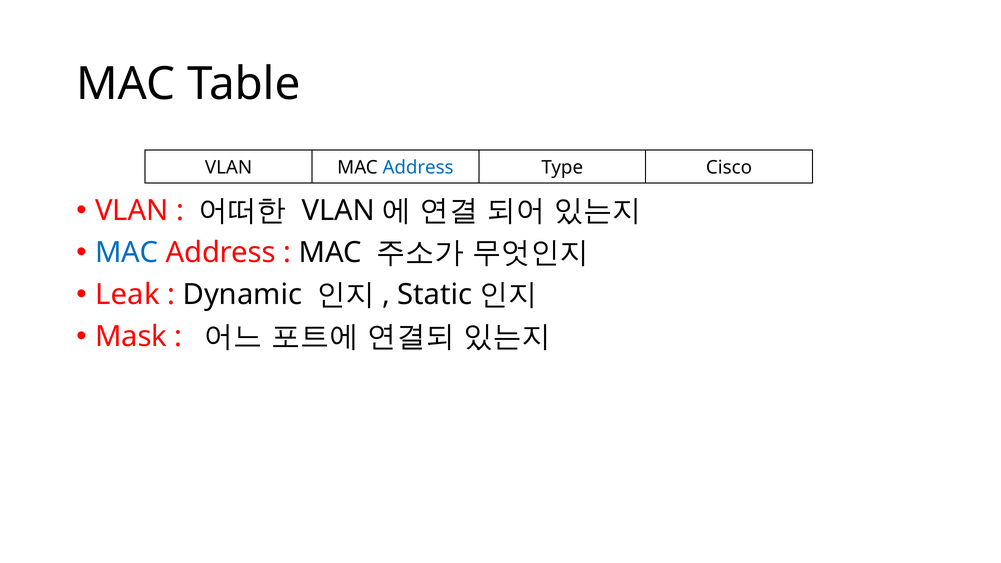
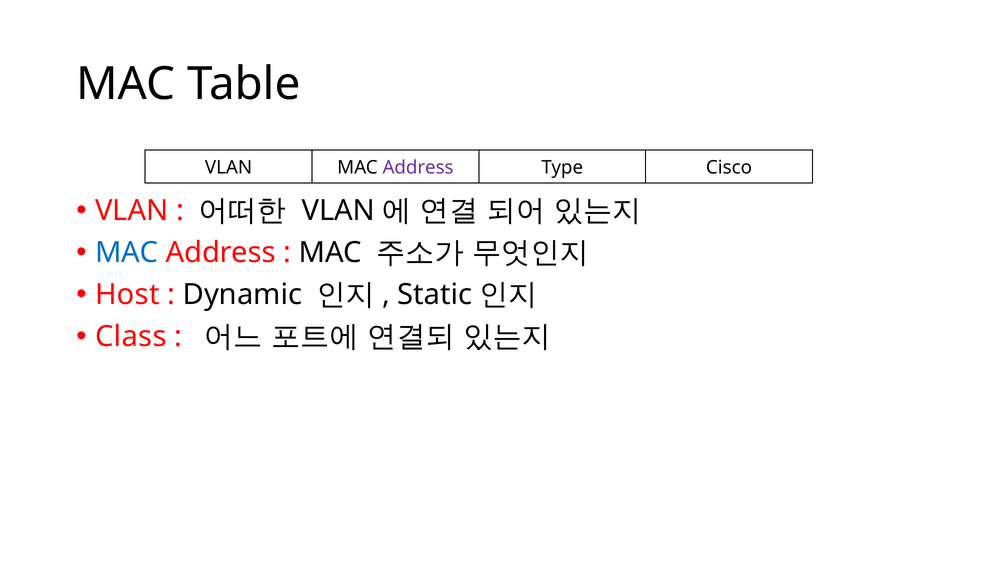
Address at (418, 167) colour: blue -> purple
Leak: Leak -> Host
Mask: Mask -> Class
